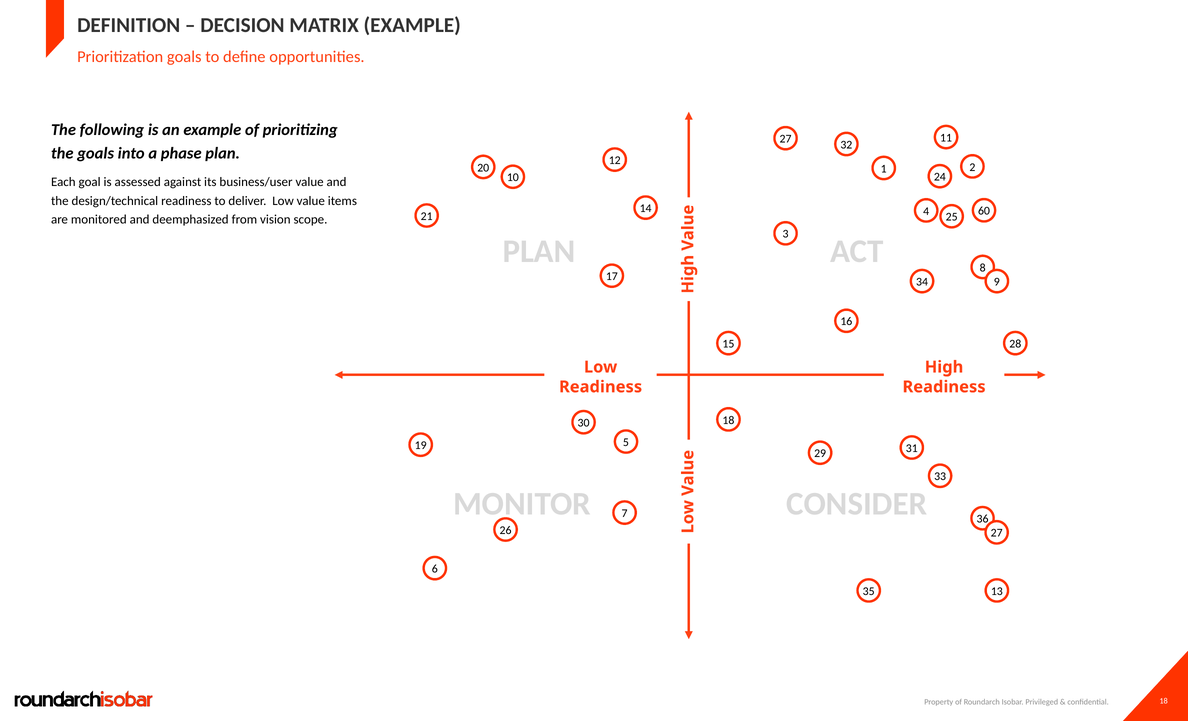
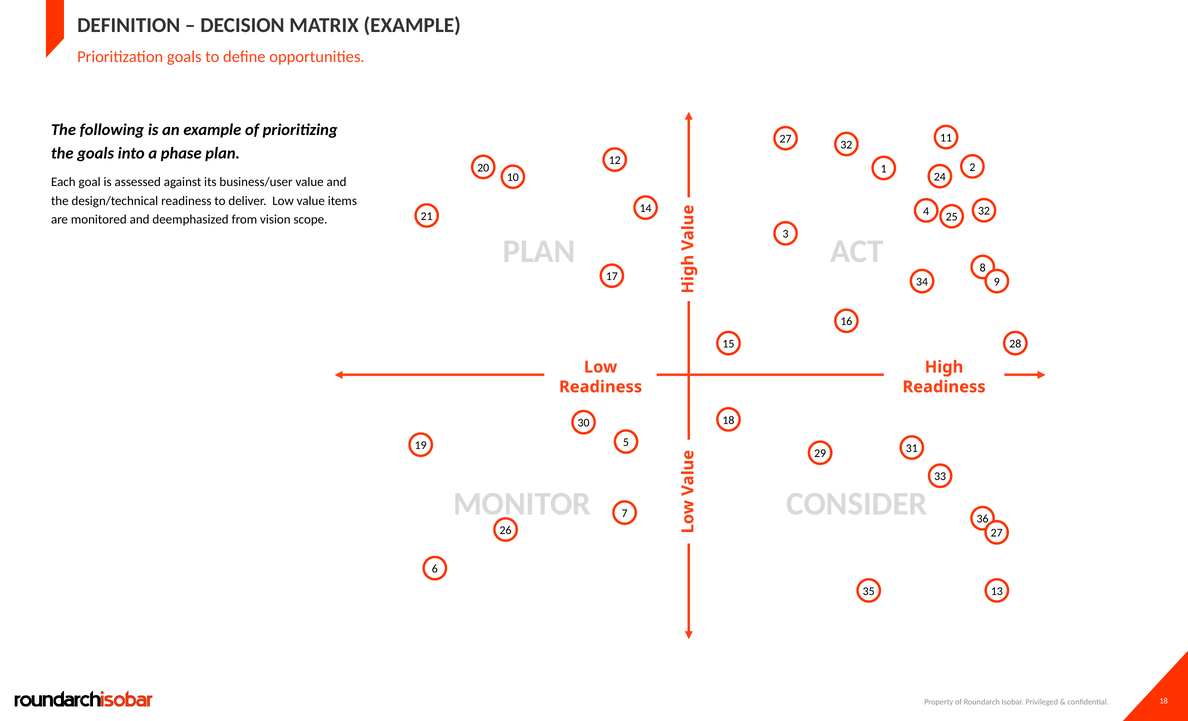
21 60: 60 -> 32
